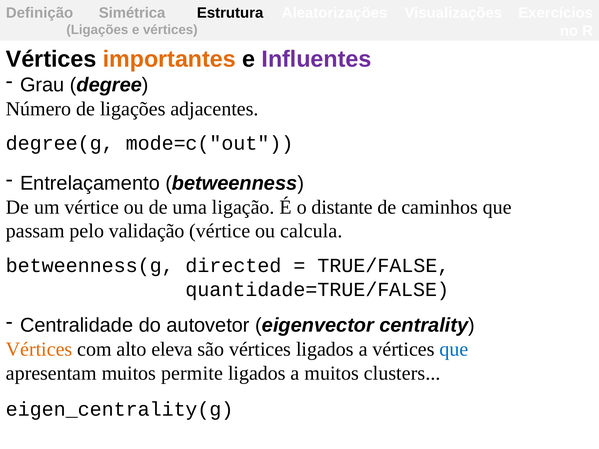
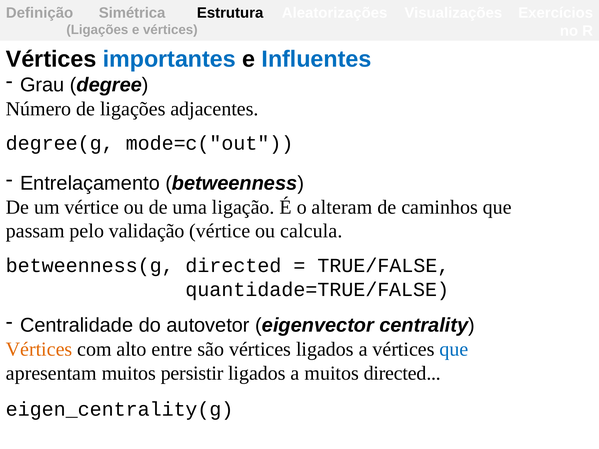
importantes colour: orange -> blue
Influentes colour: purple -> blue
distante: distante -> alteram
eleva: eleva -> entre
permite: permite -> persistir
muitos clusters: clusters -> directed
